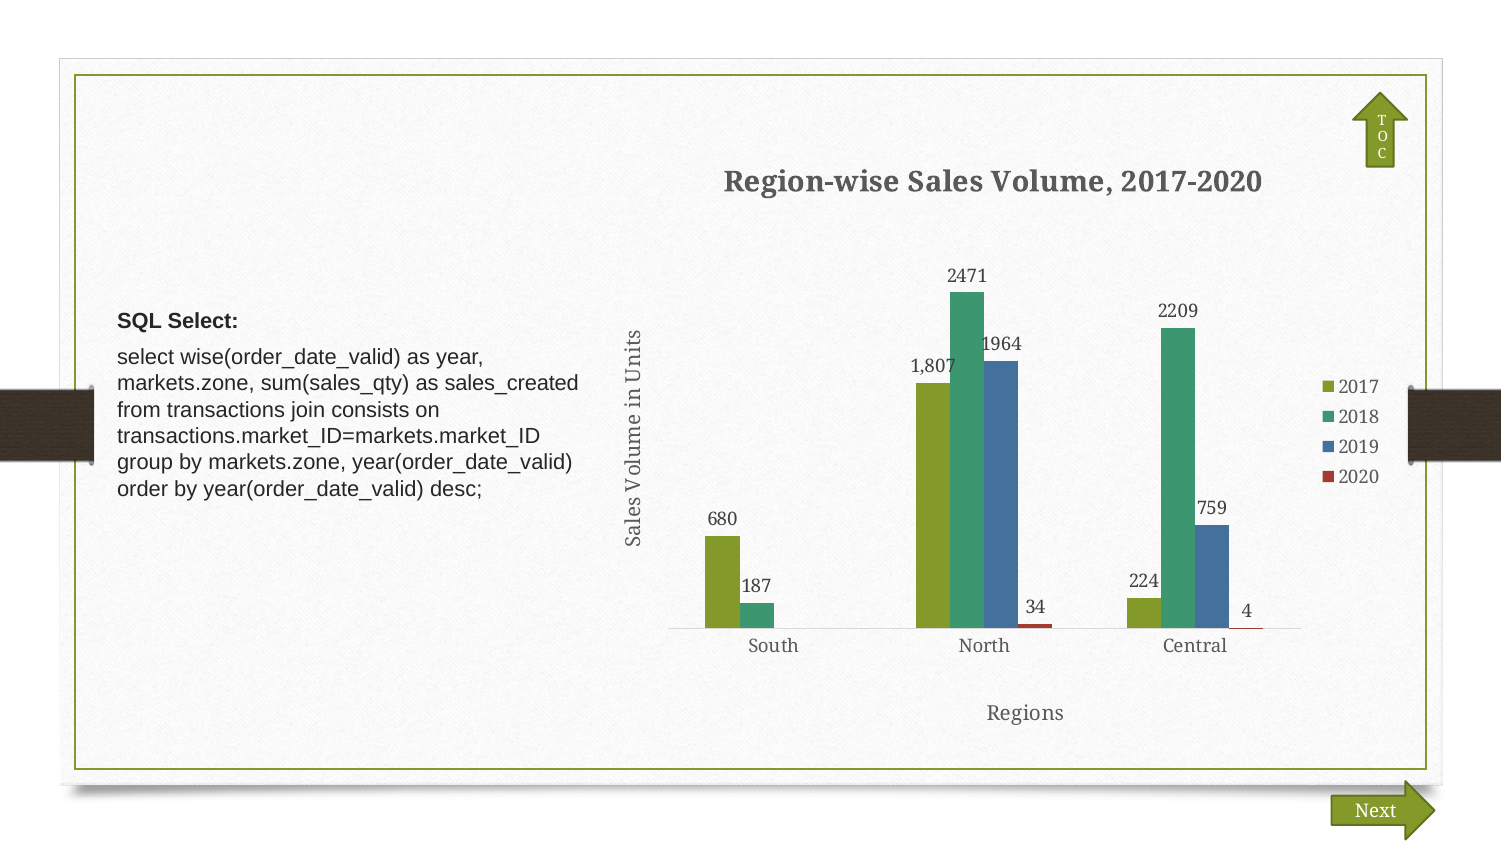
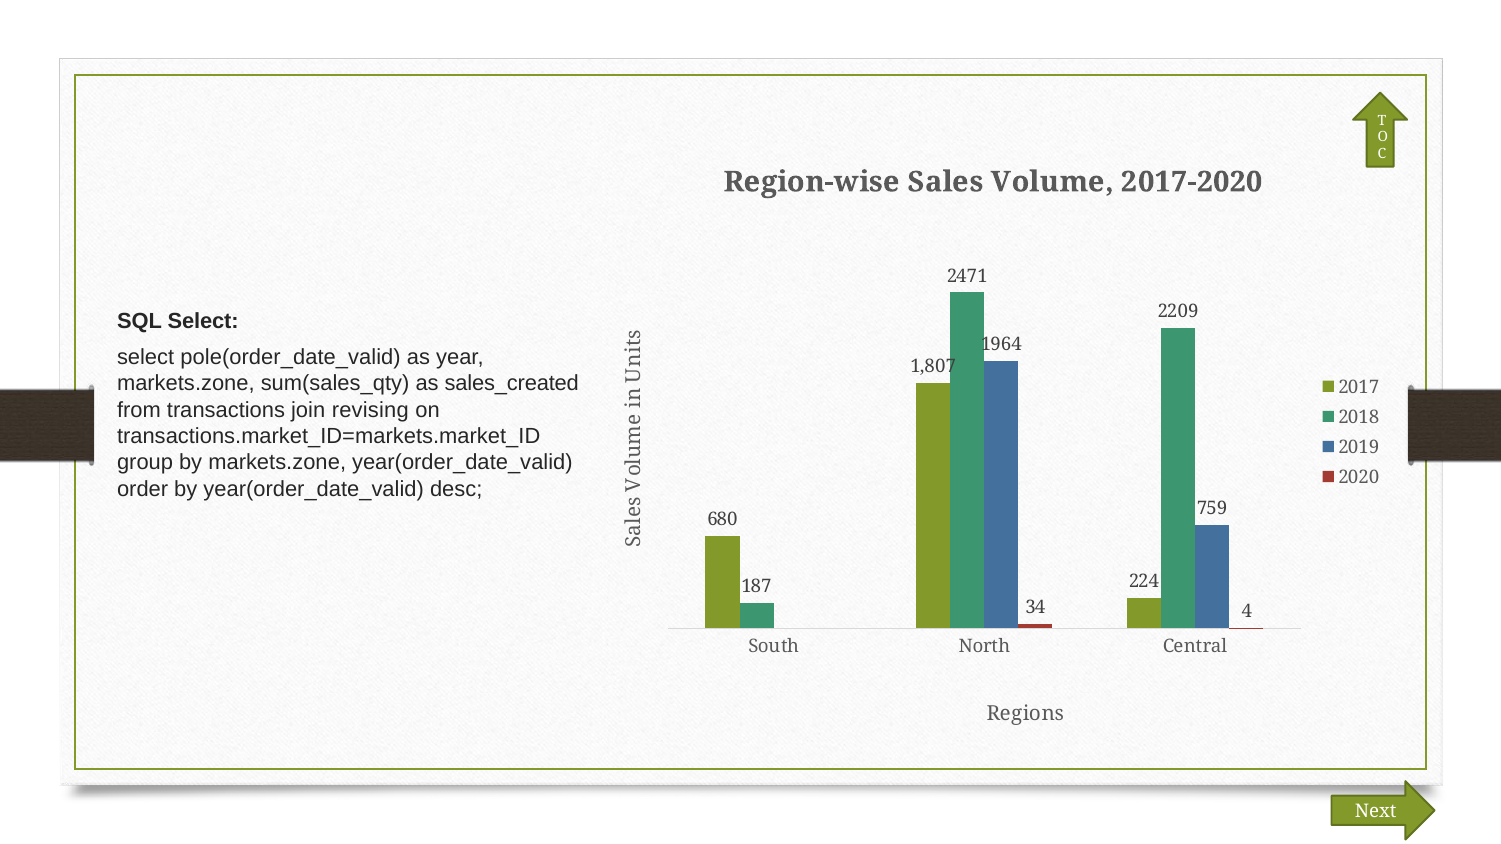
wise(order_date_valid: wise(order_date_valid -> pole(order_date_valid
consists: consists -> revising
